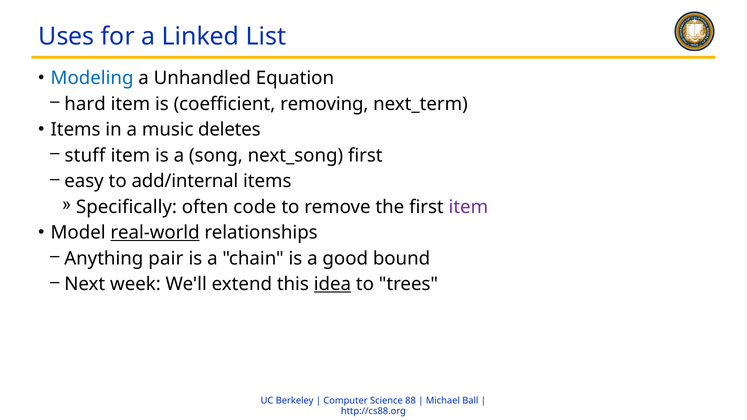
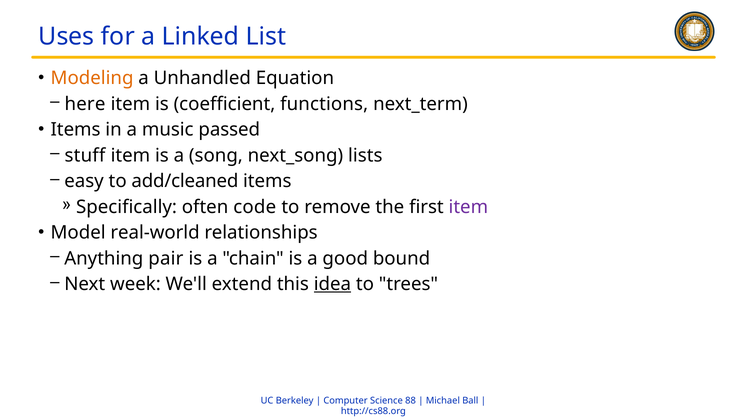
Modeling colour: blue -> orange
hard: hard -> here
removing: removing -> functions
deletes: deletes -> passed
next_song first: first -> lists
add/internal: add/internal -> add/cleaned
real-world underline: present -> none
